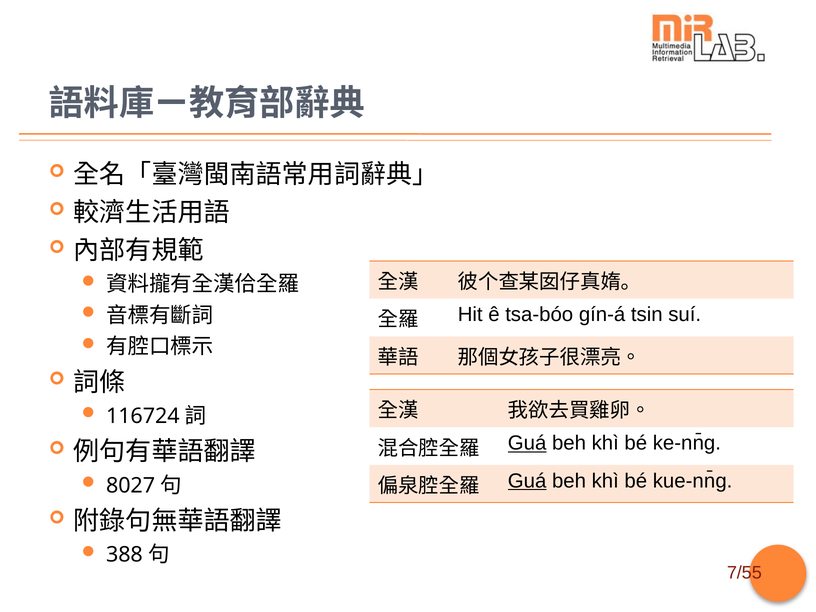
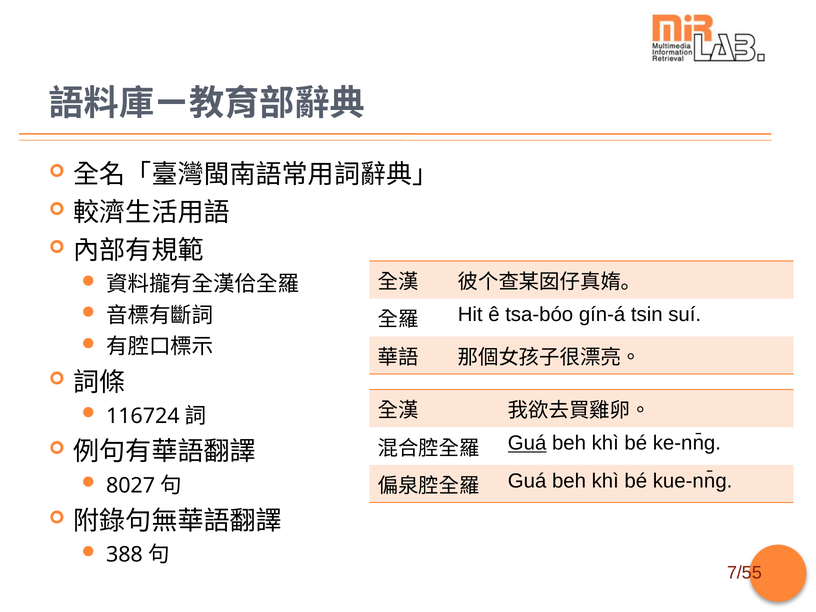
Guá at (527, 481) underline: present -> none
